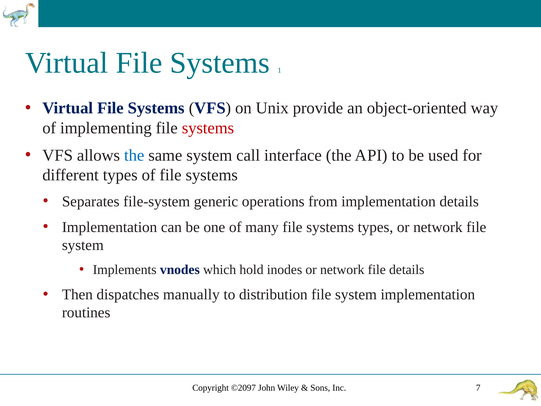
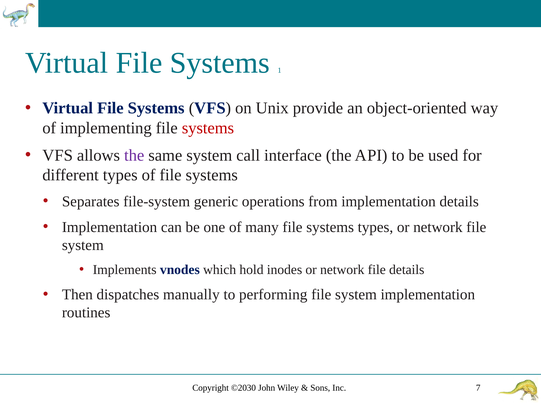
the at (134, 155) colour: blue -> purple
distribution: distribution -> performing
©2097: ©2097 -> ©2030
